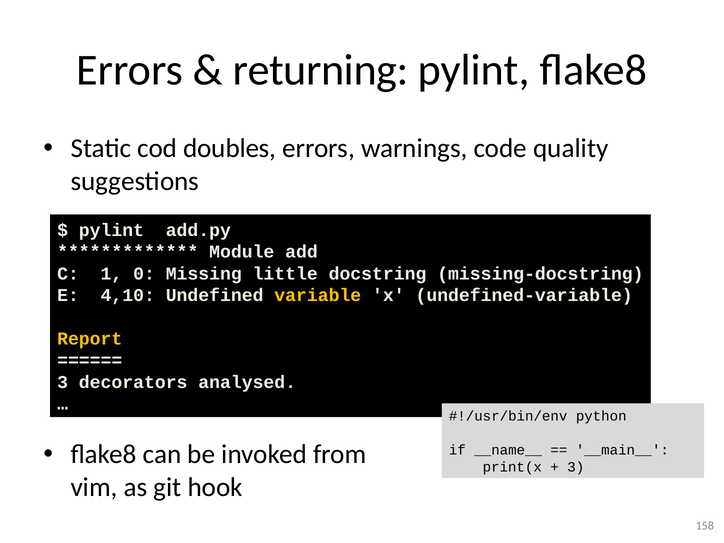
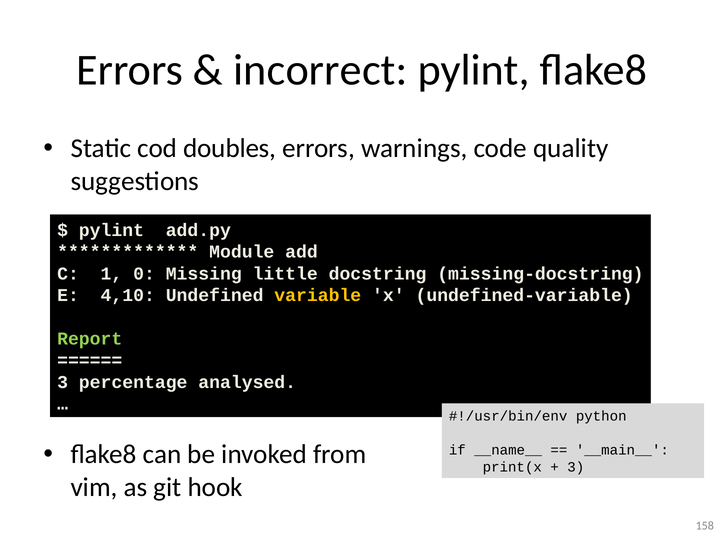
returning: returning -> incorrect
Report colour: yellow -> light green
decorators: decorators -> percentage
